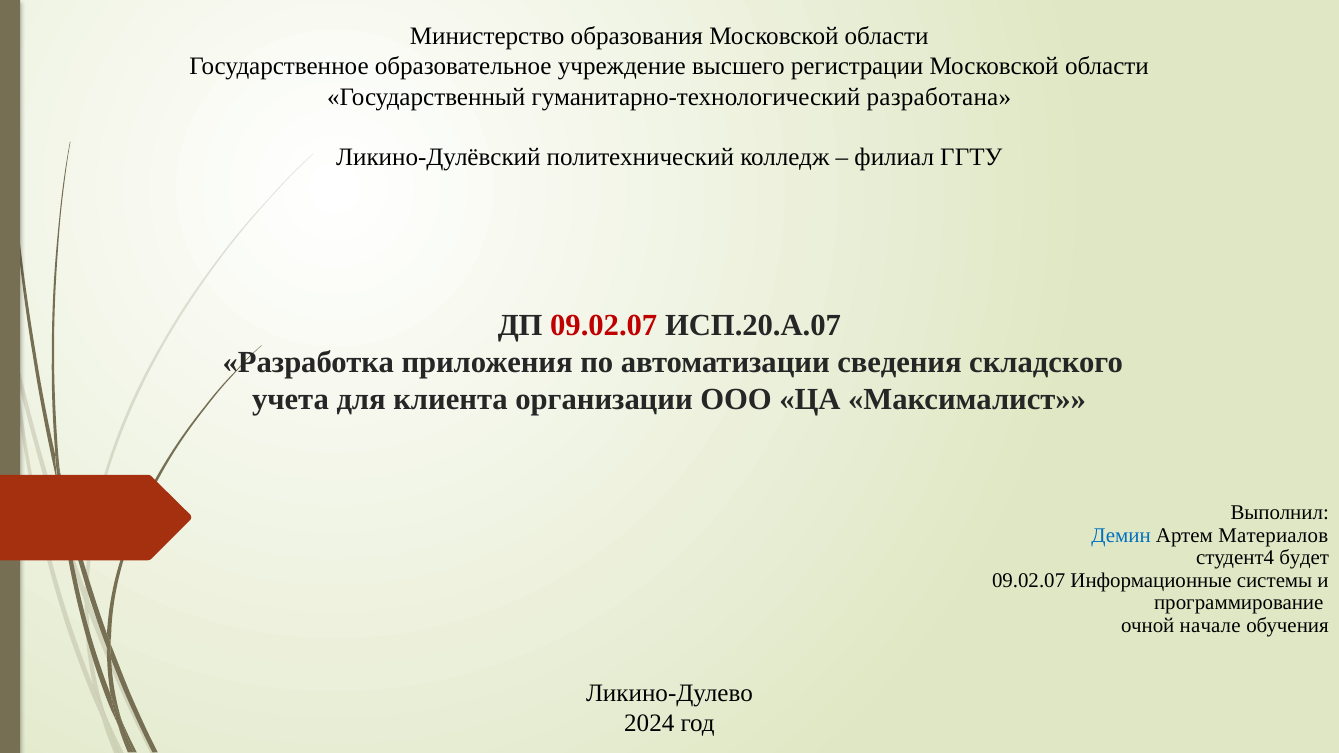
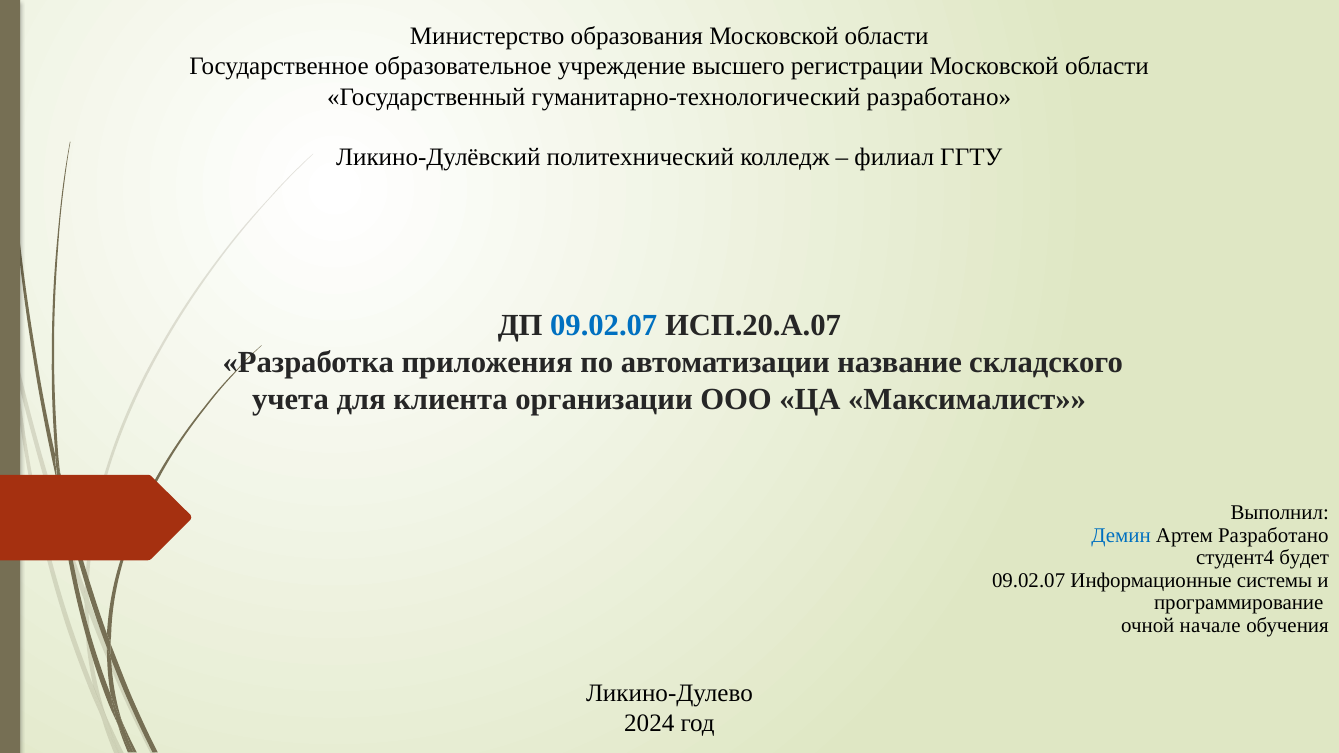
гуманитарно-технологический разработана: разработана -> разработано
09.02.07 at (604, 326) colour: red -> blue
сведения: сведения -> название
Артем Материалов: Материалов -> Разработано
